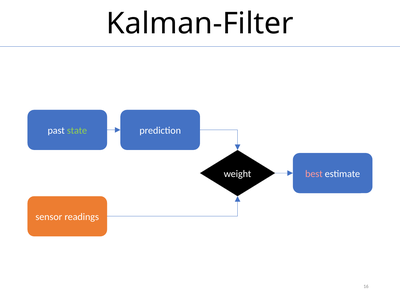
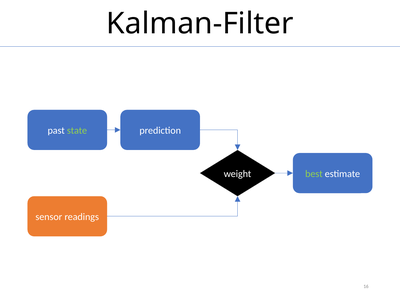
best colour: pink -> light green
